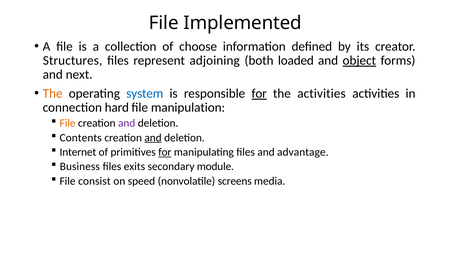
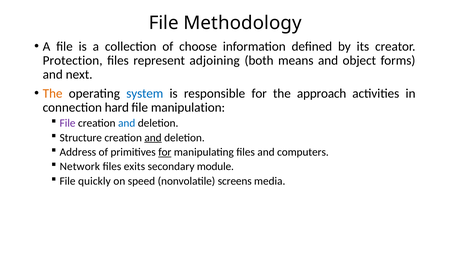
Implemented: Implemented -> Methodology
Structures: Structures -> Protection
loaded: loaded -> means
object underline: present -> none
for at (259, 94) underline: present -> none
the activities: activities -> approach
File at (68, 123) colour: orange -> purple
and at (127, 123) colour: purple -> blue
Contents: Contents -> Structure
Internet: Internet -> Address
advantage: advantage -> computers
Business: Business -> Network
consist: consist -> quickly
